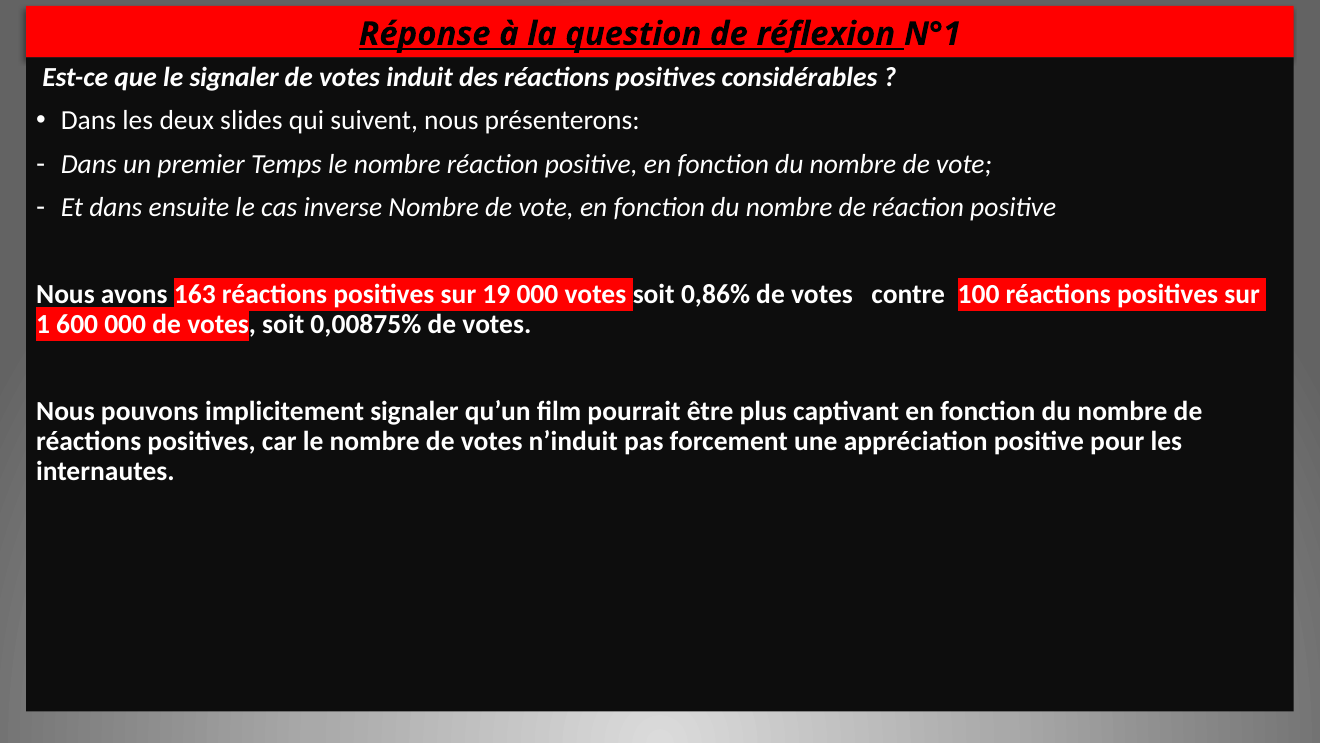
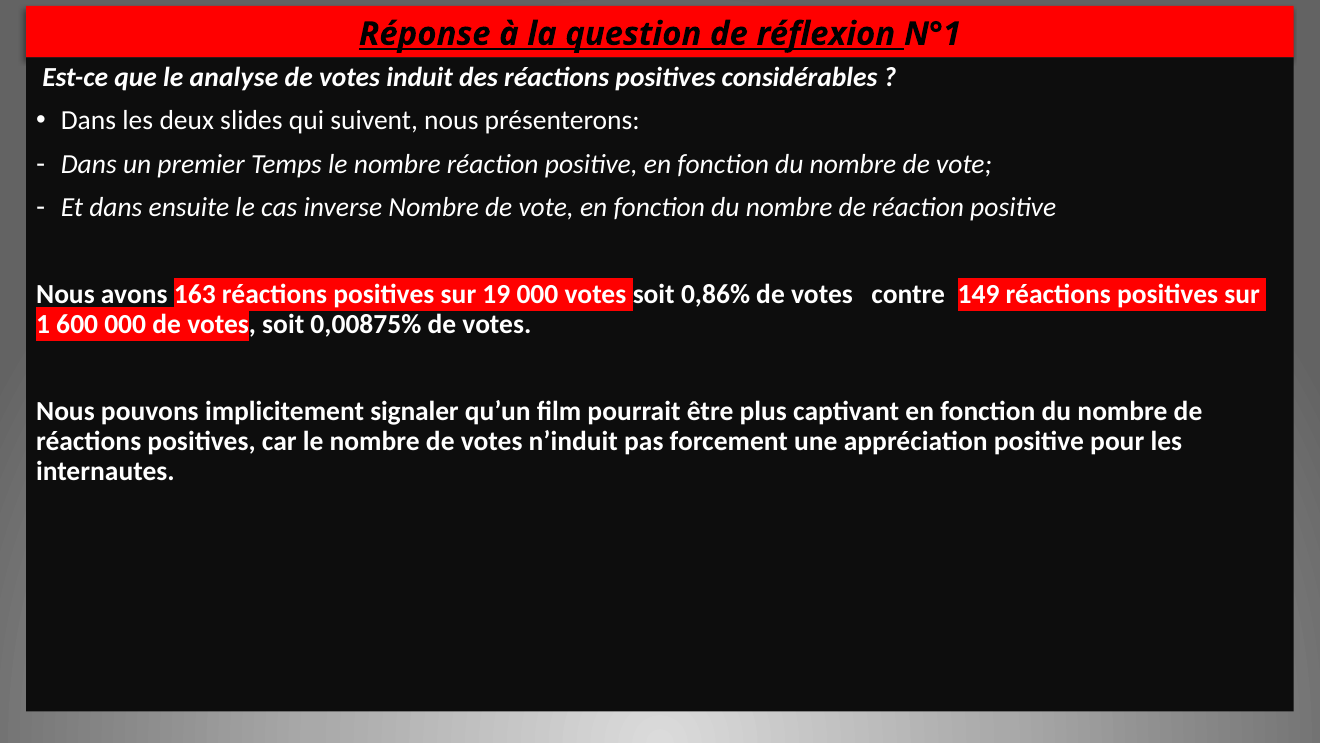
le signaler: signaler -> analyse
100: 100 -> 149
